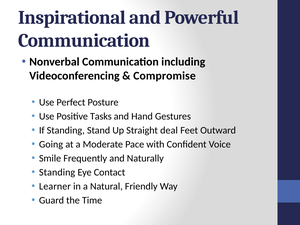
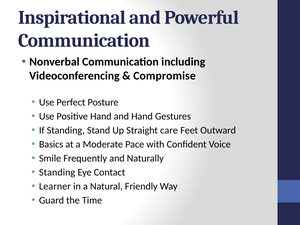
Positive Tasks: Tasks -> Hand
deal: deal -> care
Going: Going -> Basics
